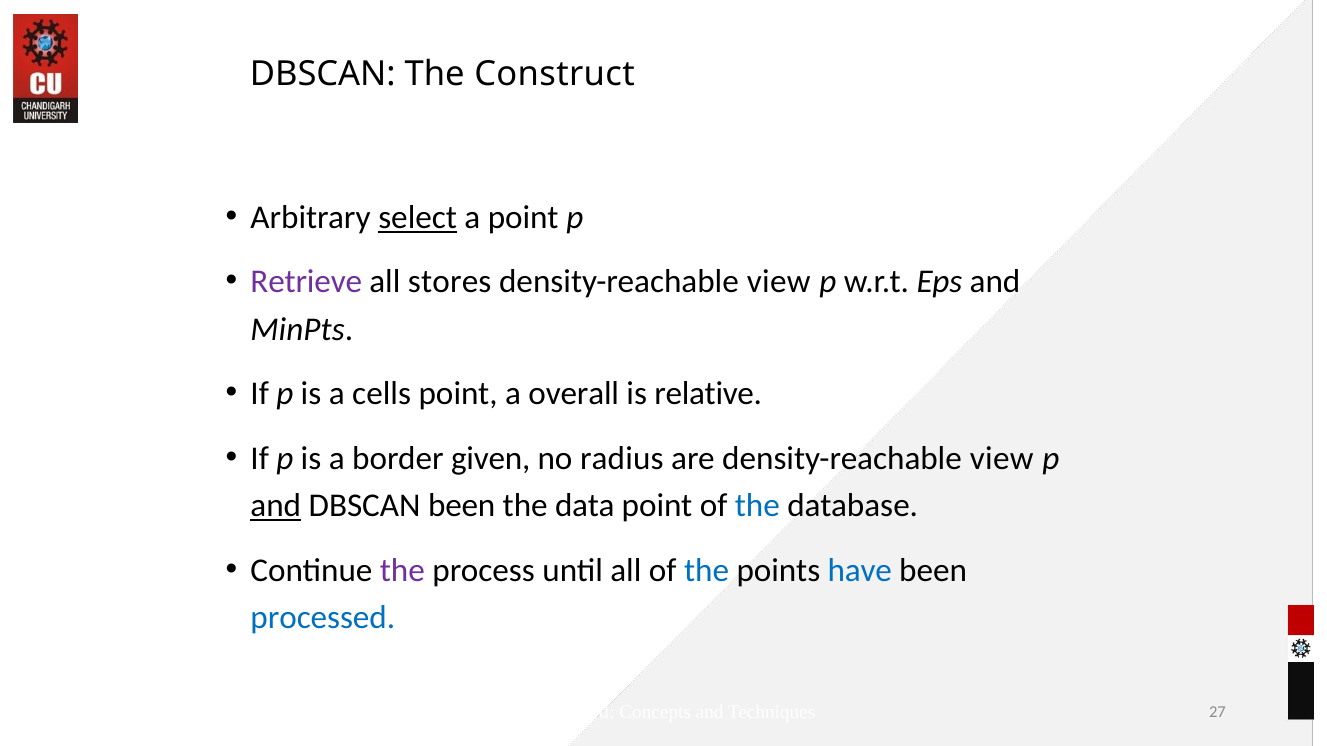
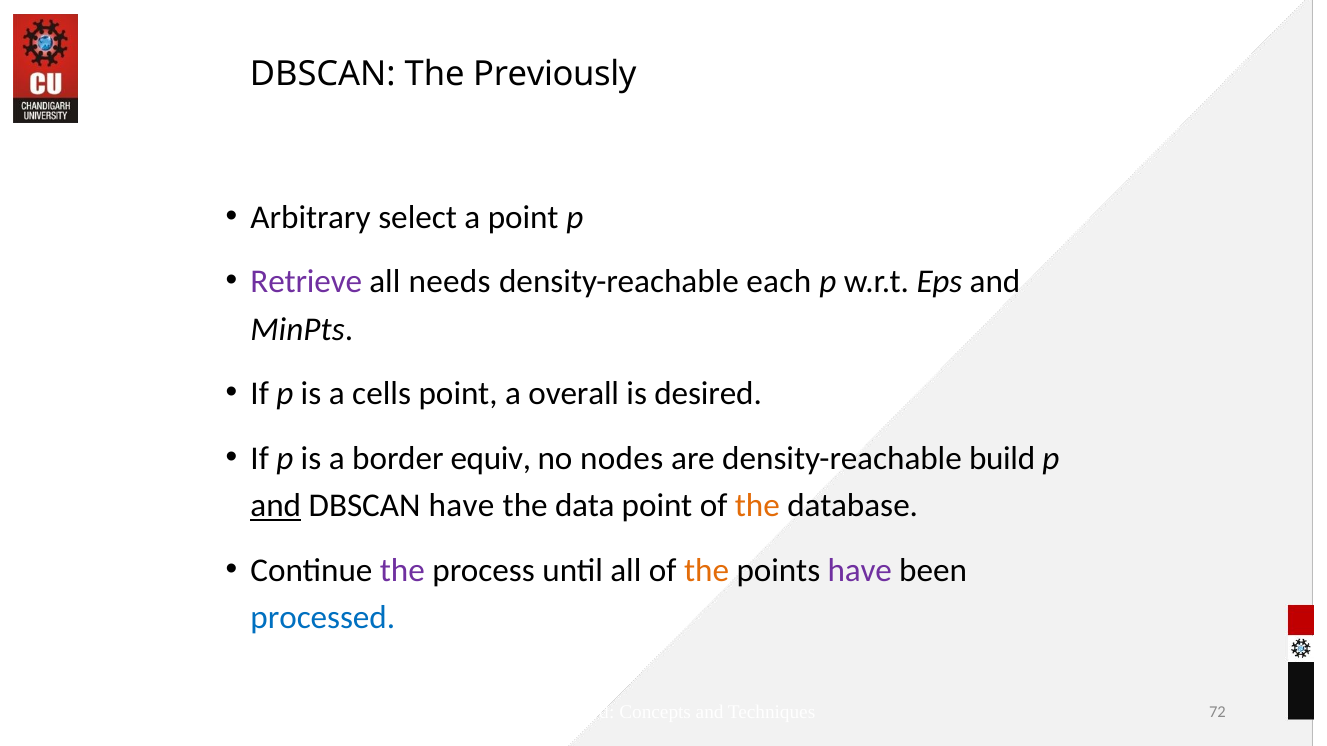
Construct: Construct -> Previously
select underline: present -> none
stores: stores -> needs
view at (779, 282): view -> each
relative: relative -> desired
given: given -> equiv
radius: radius -> nodes
are density-reachable view: view -> build
DBSCAN been: been -> have
the at (757, 506) colour: blue -> orange
the at (707, 571) colour: blue -> orange
have at (860, 571) colour: blue -> purple
27: 27 -> 72
